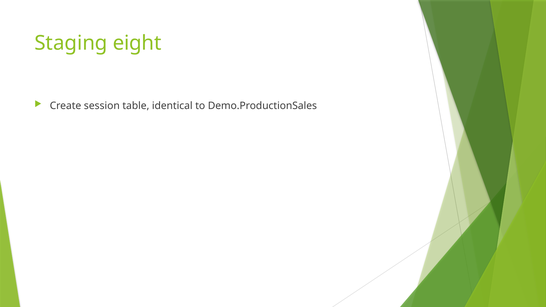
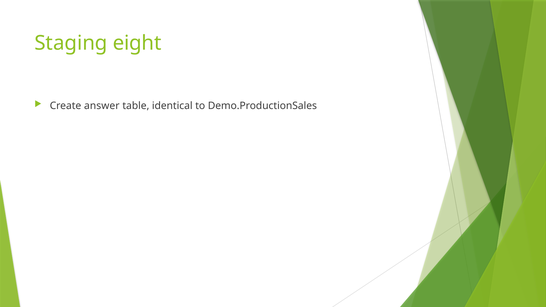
session: session -> answer
